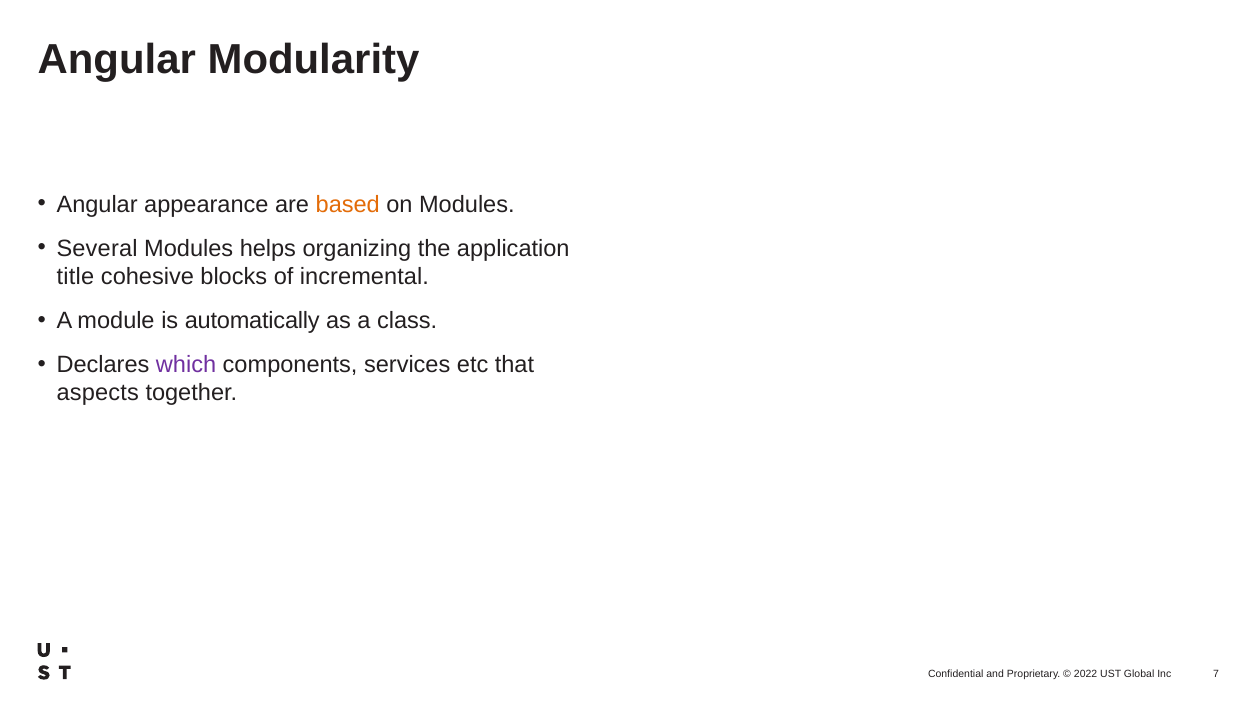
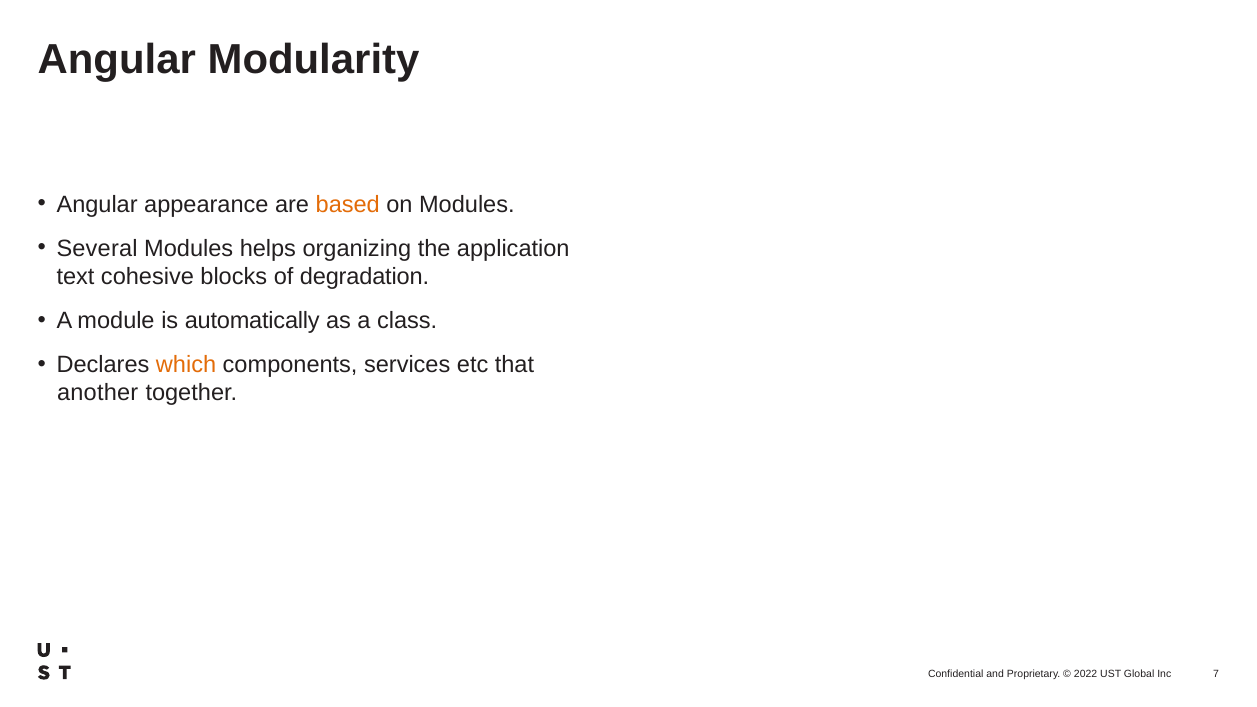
title: title -> text
incremental: incremental -> degradation
which colour: purple -> orange
aspects: aspects -> another
